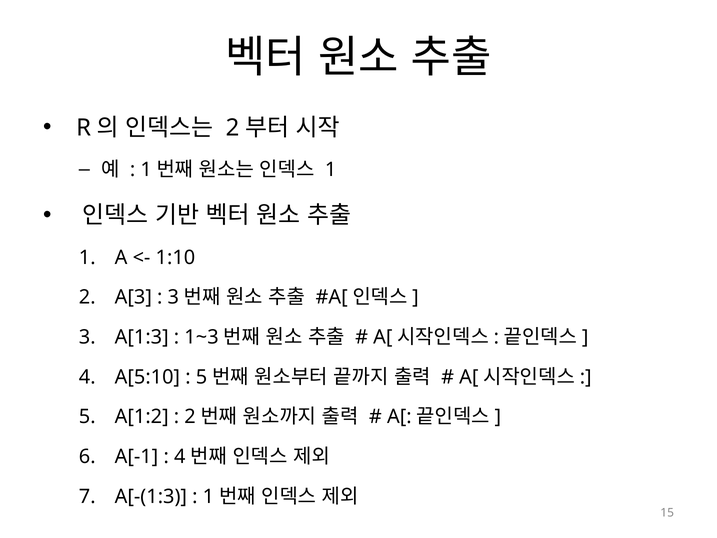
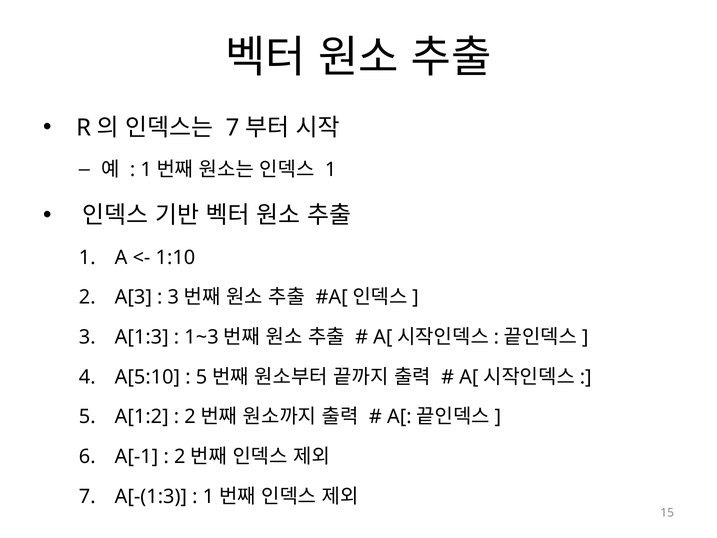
2 at (233, 128): 2 -> 7
4 at (180, 456): 4 -> 2
